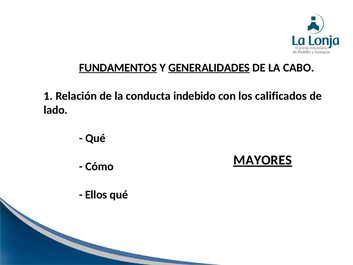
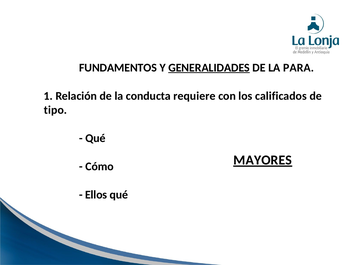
FUNDAMENTOS underline: present -> none
CABO: CABO -> PARA
indebido: indebido -> requiere
lado: lado -> tipo
